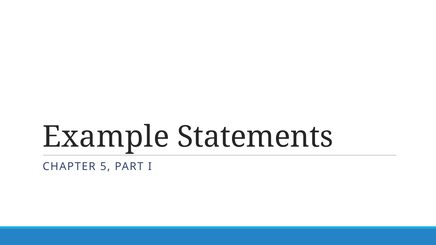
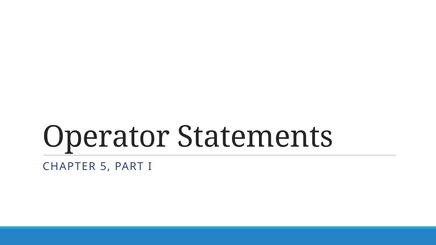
Example: Example -> Operator
